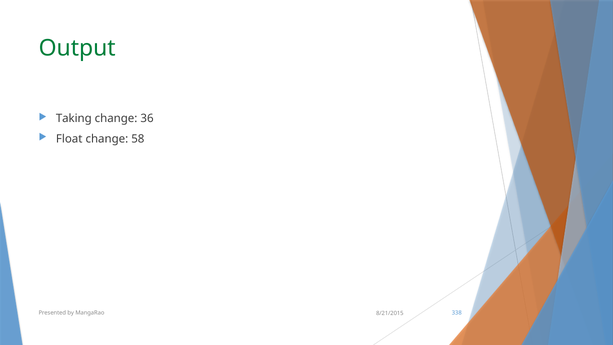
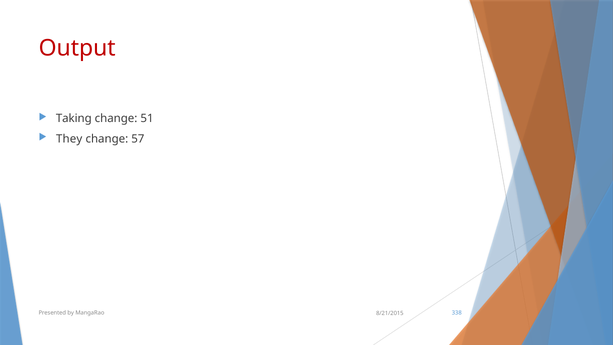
Output colour: green -> red
36: 36 -> 51
Float: Float -> They
58: 58 -> 57
